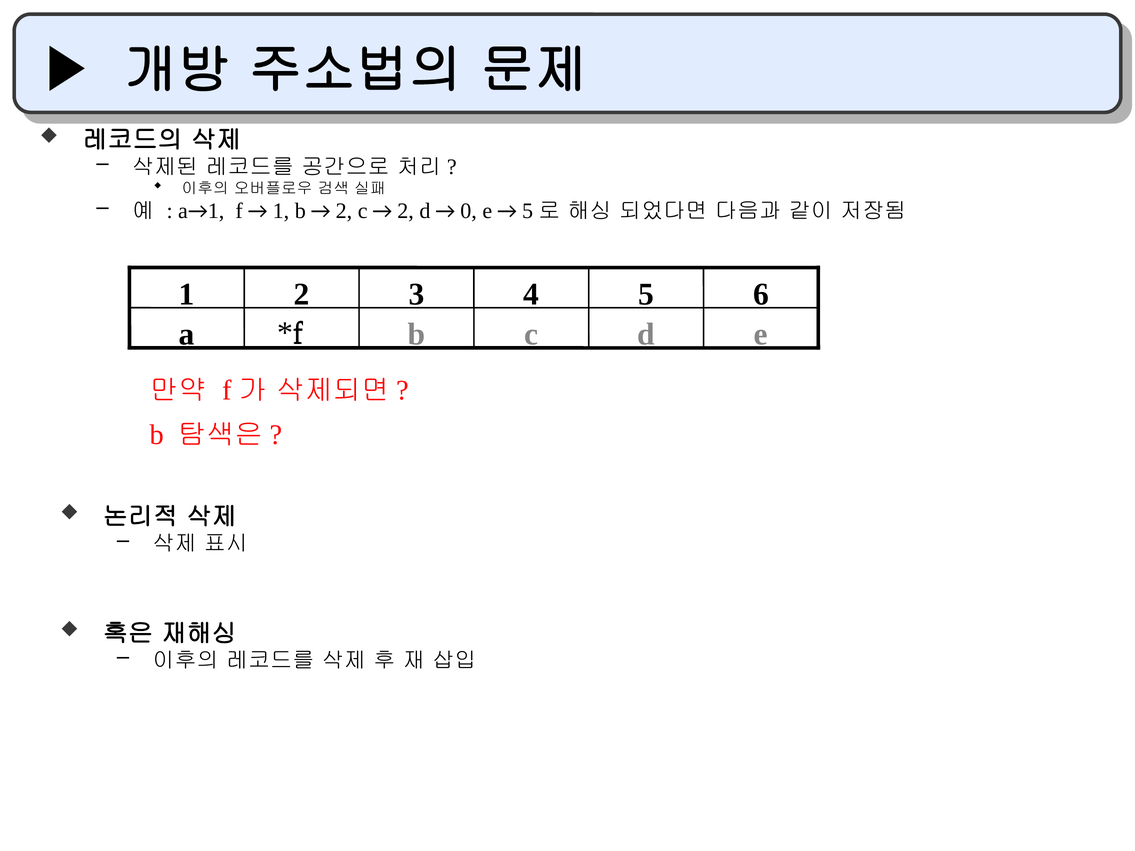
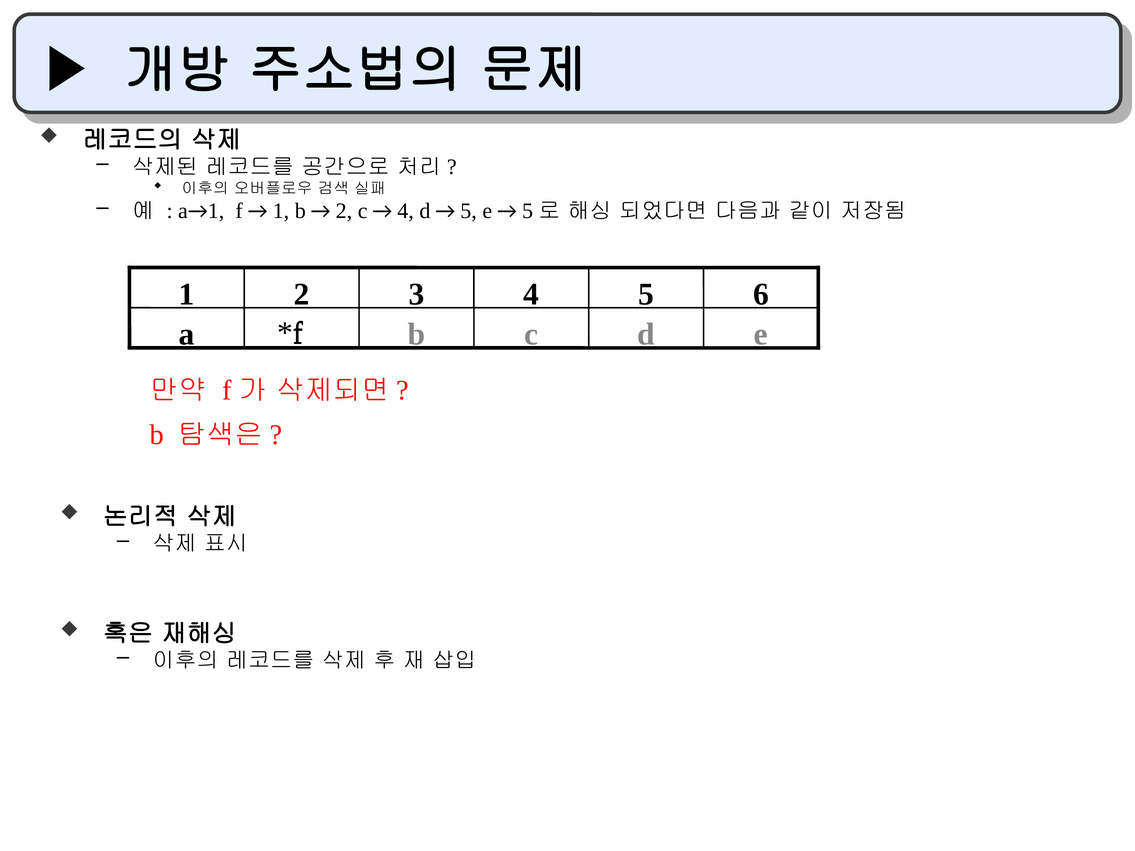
2 at (406, 211): 2 -> 4
0 at (469, 211): 0 -> 5
